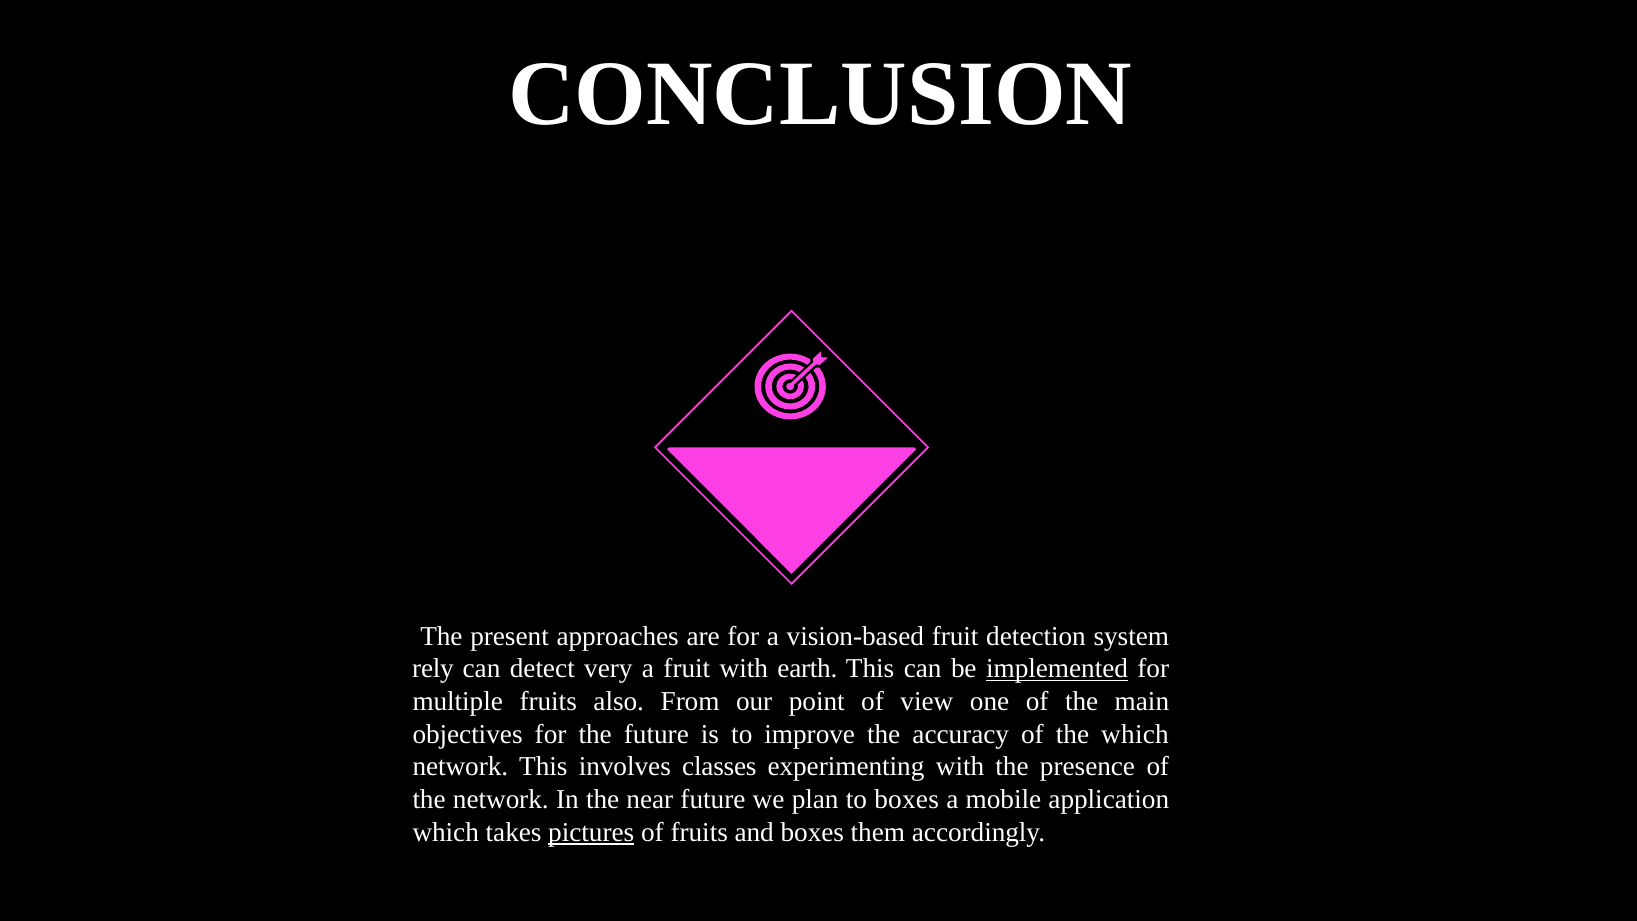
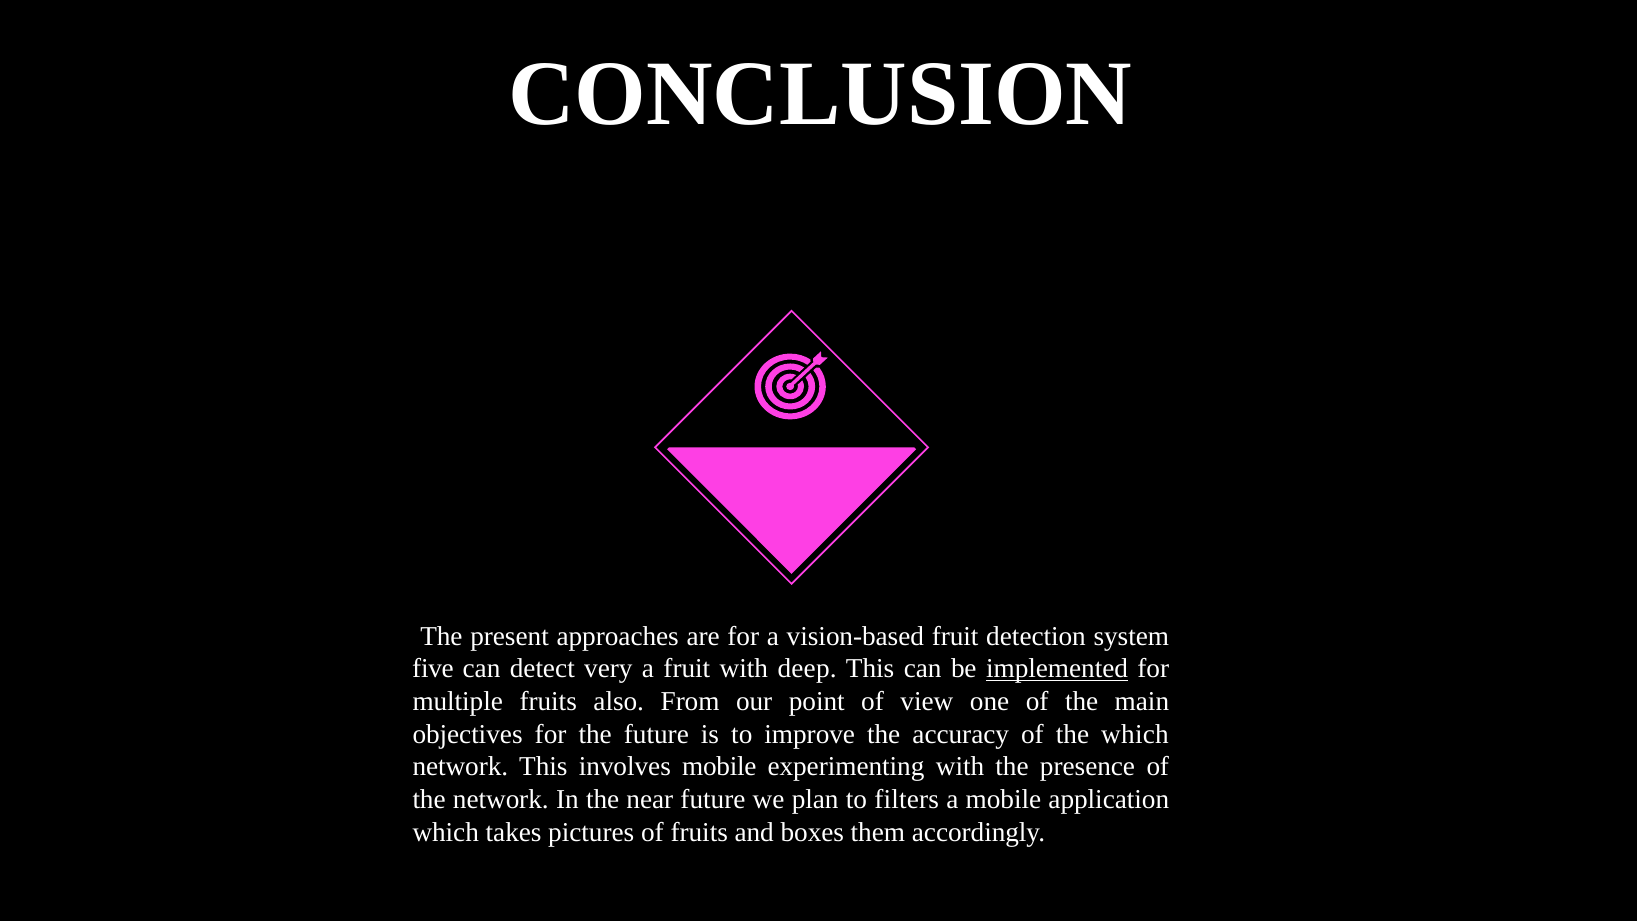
rely: rely -> five
earth: earth -> deep
involves classes: classes -> mobile
to boxes: boxes -> filters
pictures underline: present -> none
